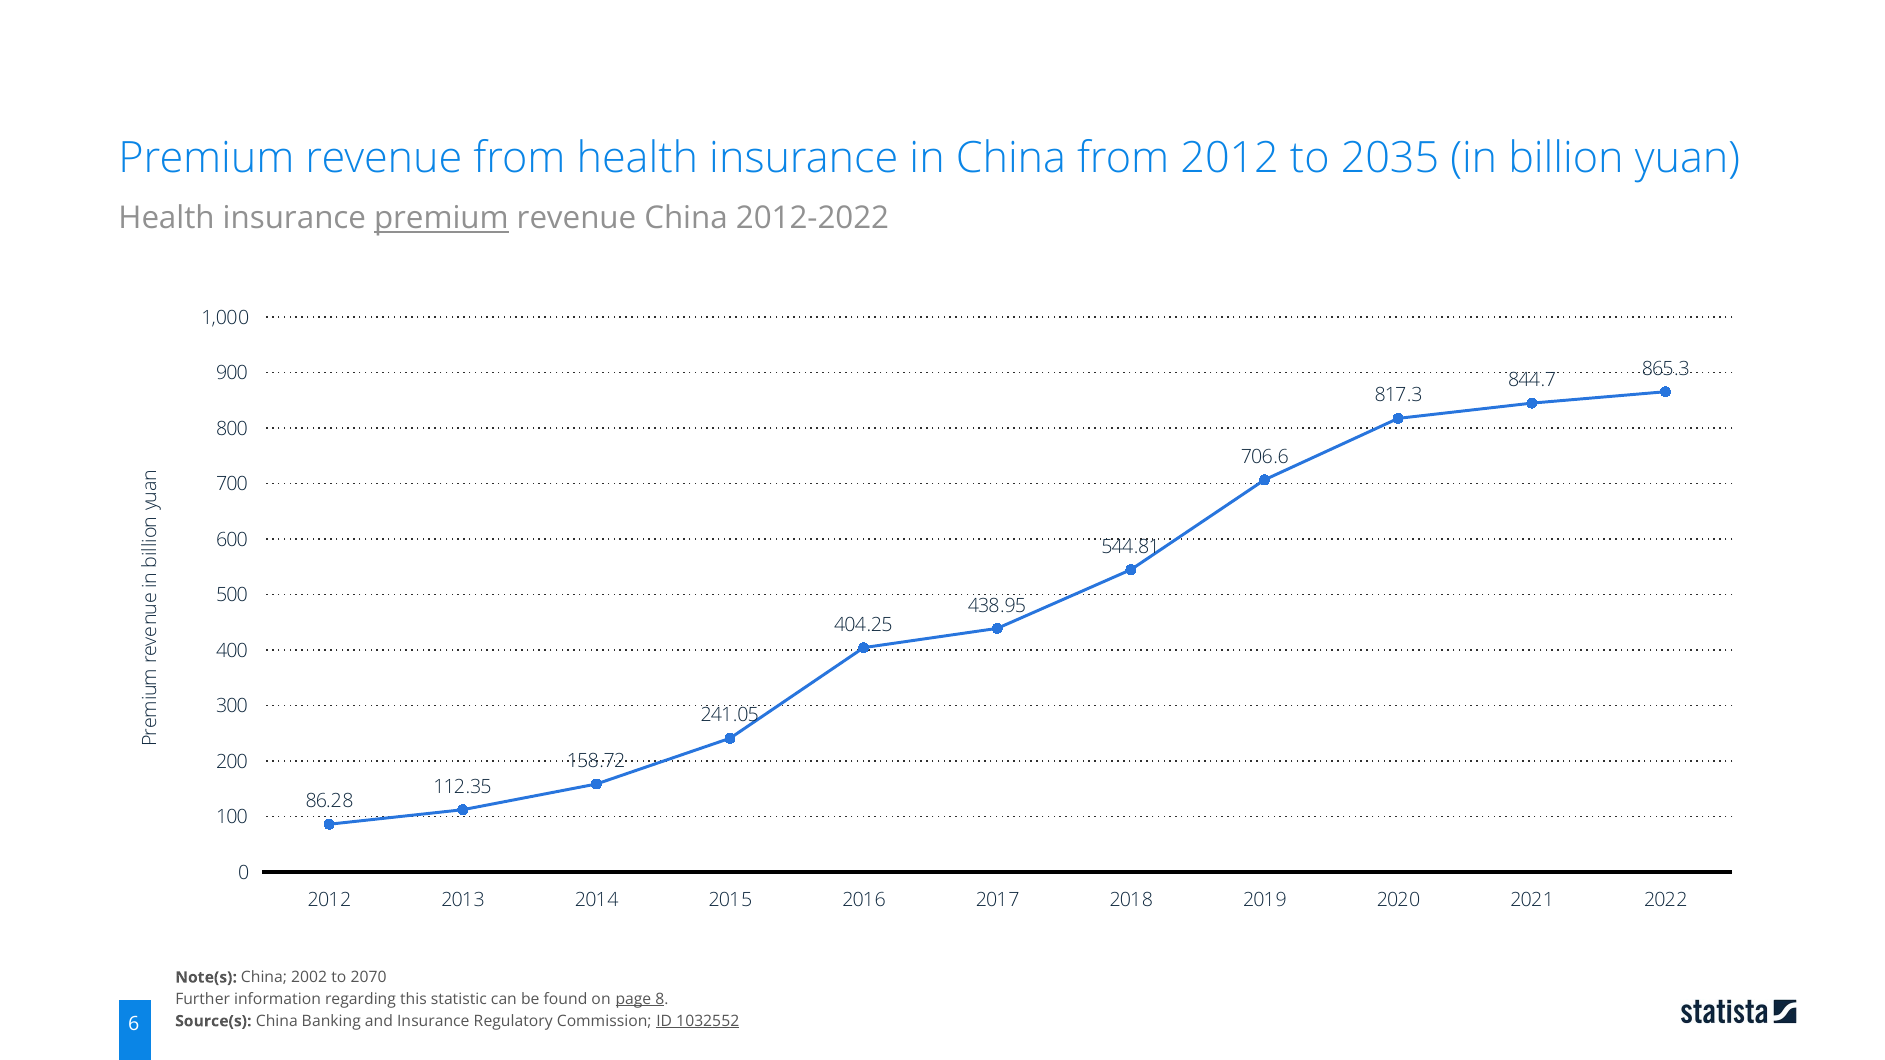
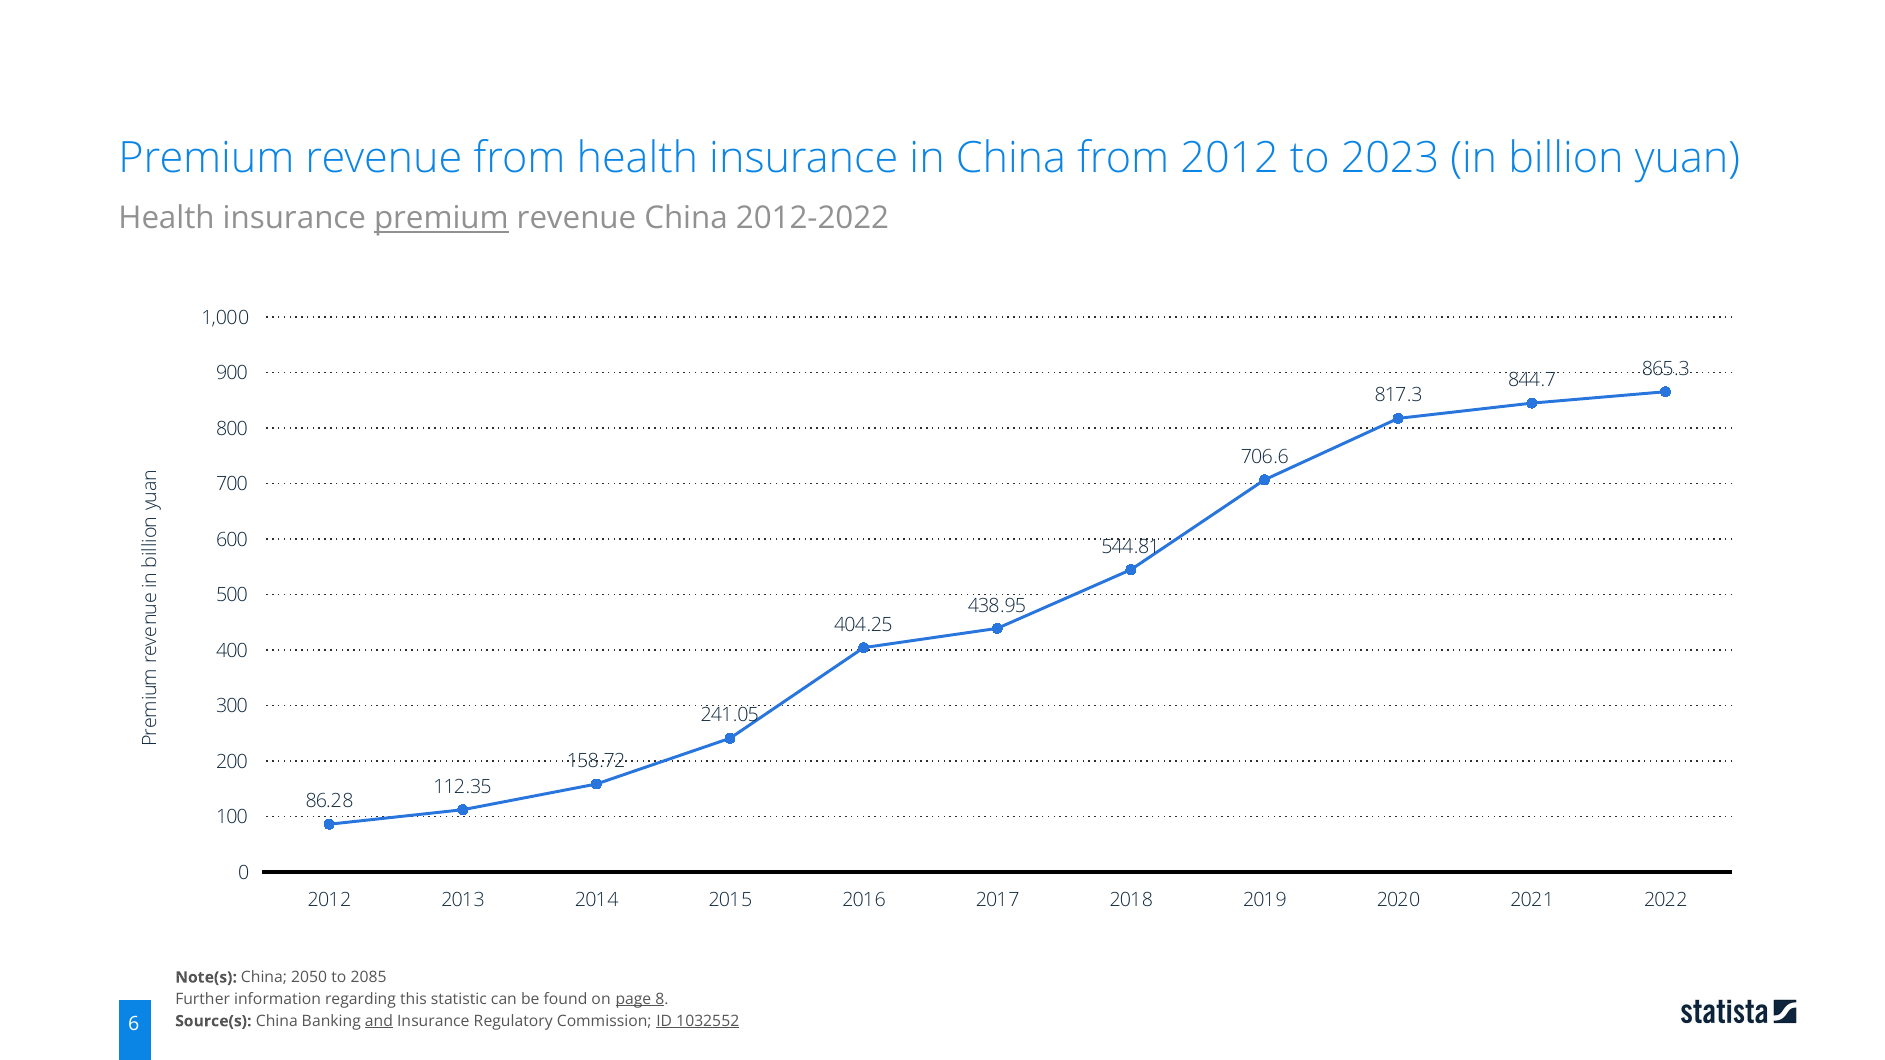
2035: 2035 -> 2023
2002: 2002 -> 2050
2070: 2070 -> 2085
and underline: none -> present
